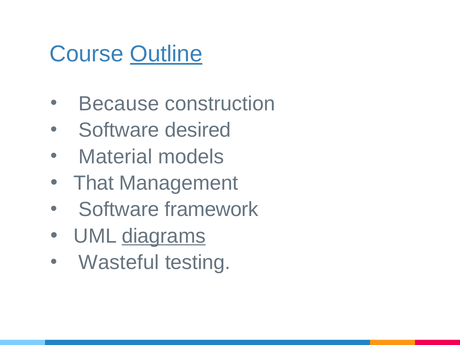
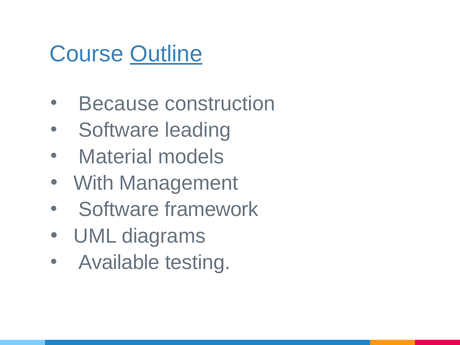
desired: desired -> leading
That: That -> With
diagrams underline: present -> none
Wasteful: Wasteful -> Available
